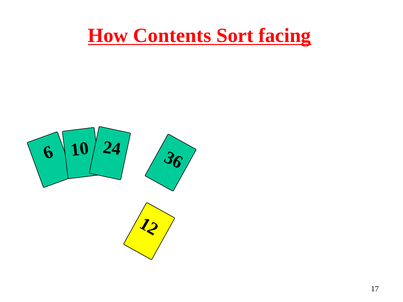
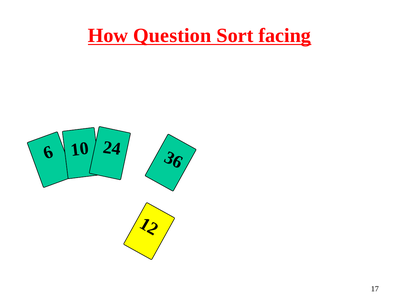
Contents: Contents -> Question
